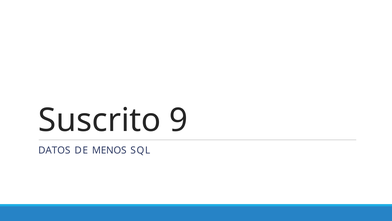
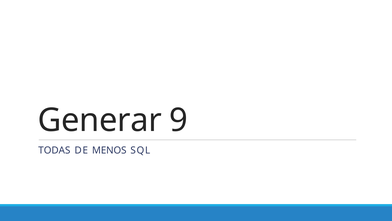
Suscrito: Suscrito -> Generar
DATOS: DATOS -> TODAS
